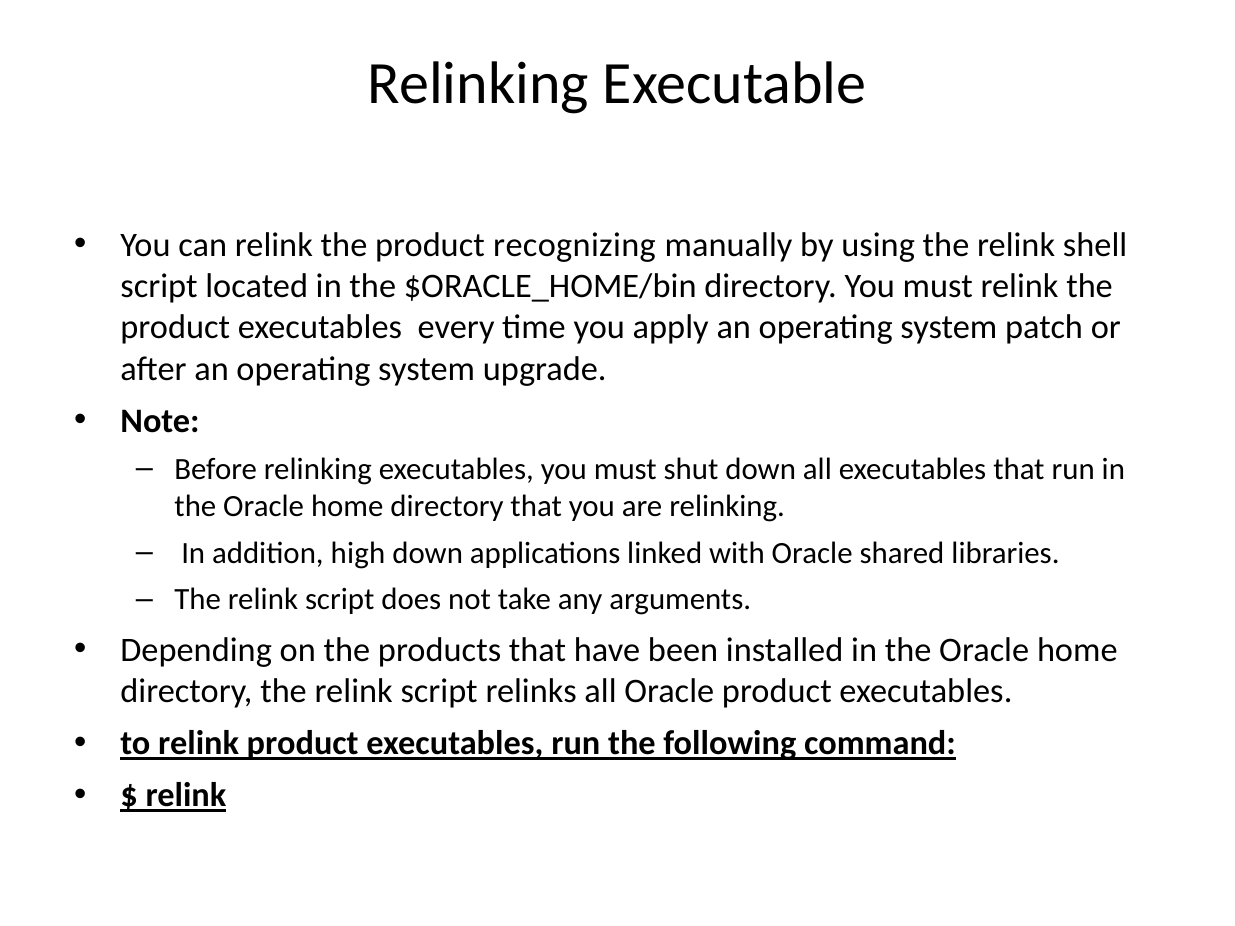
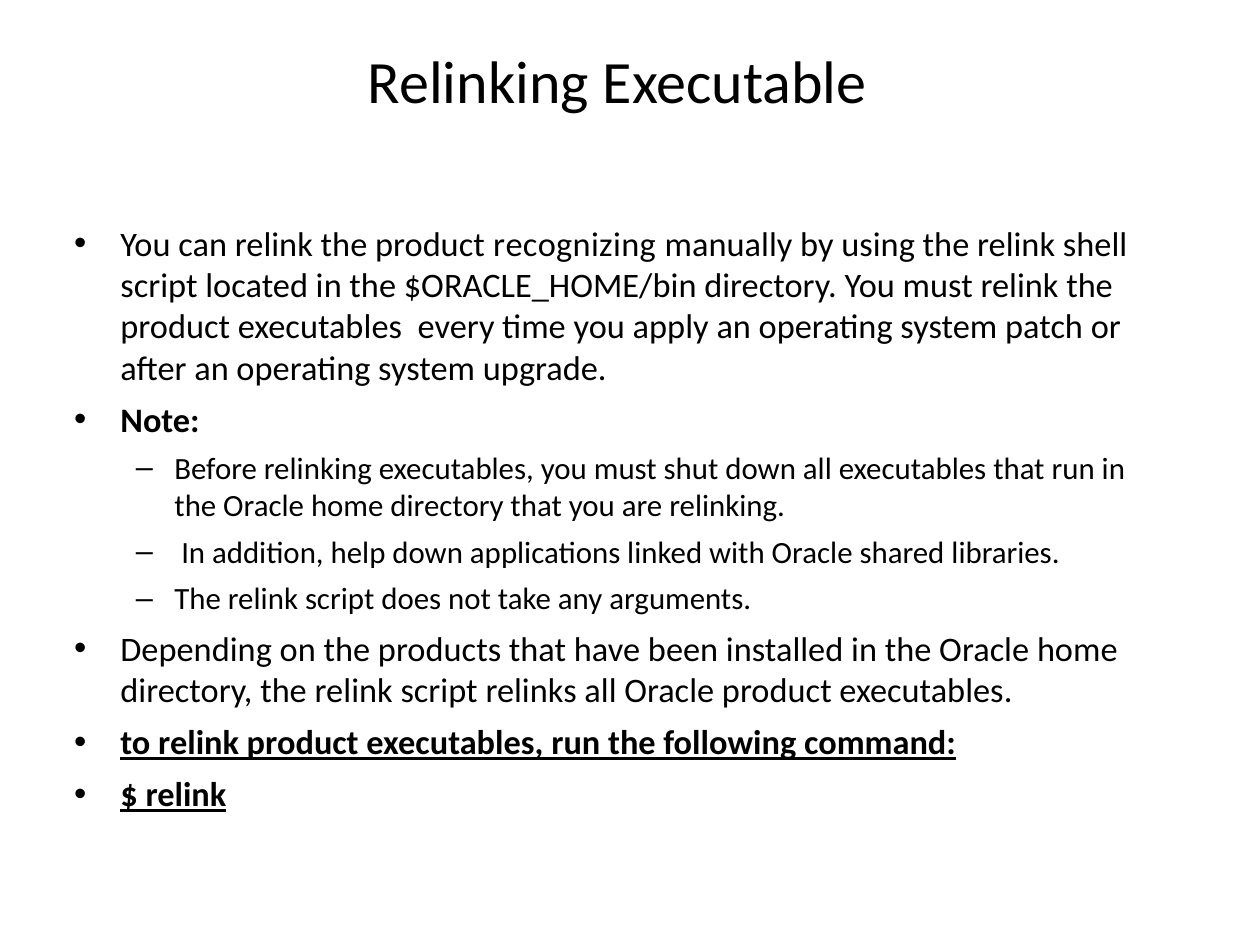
high: high -> help
